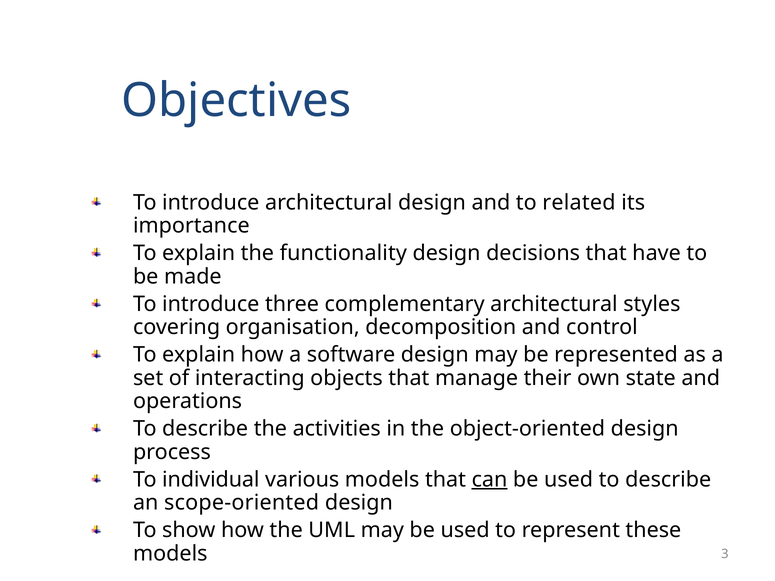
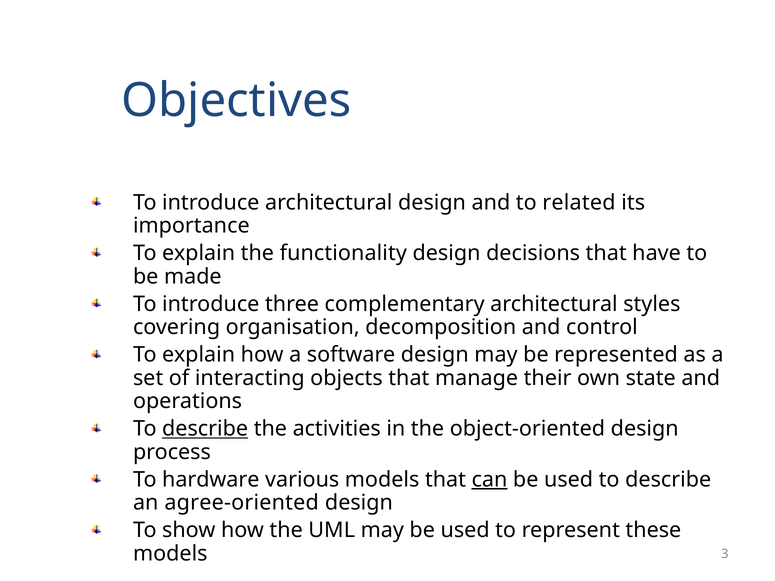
describe at (205, 429) underline: none -> present
individual: individual -> hardware
scope-oriented: scope-oriented -> agree-oriented
